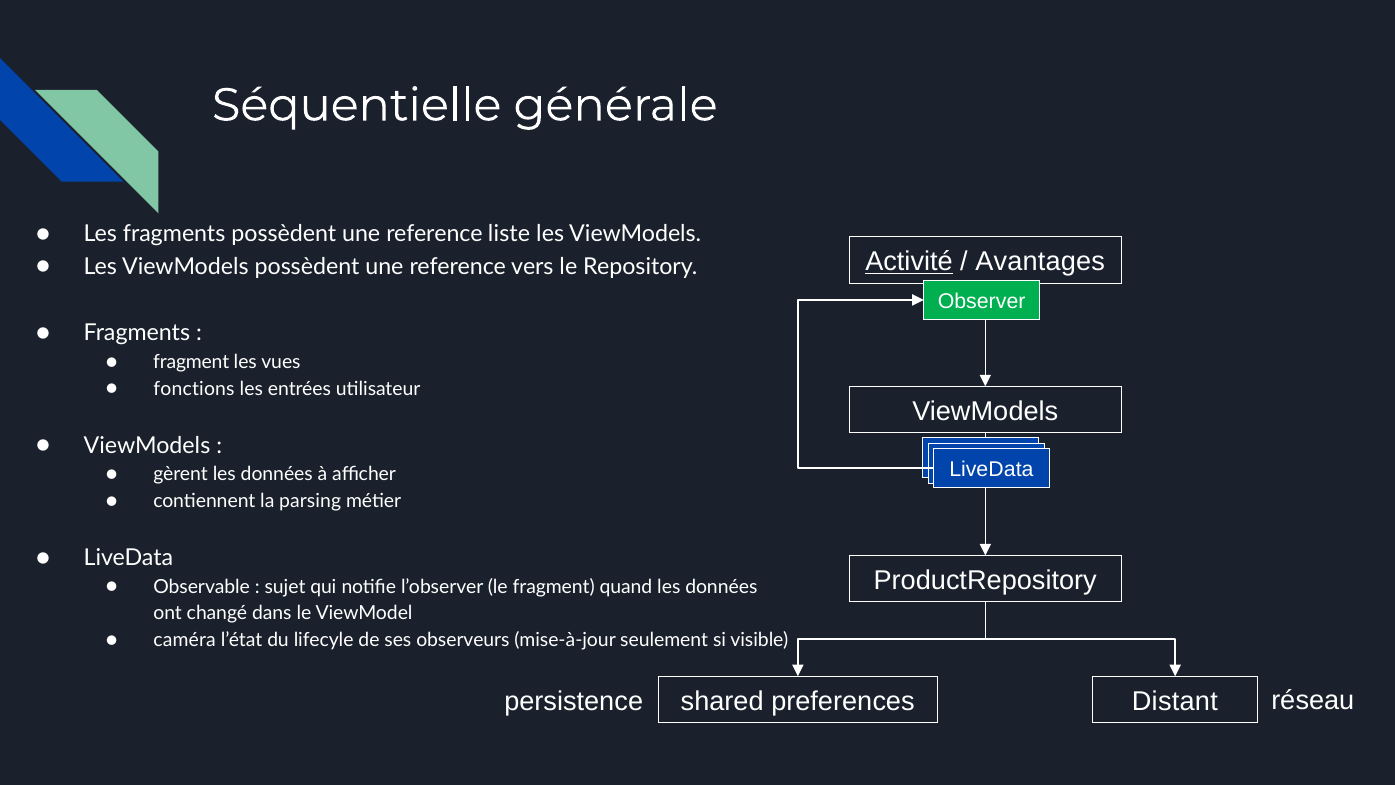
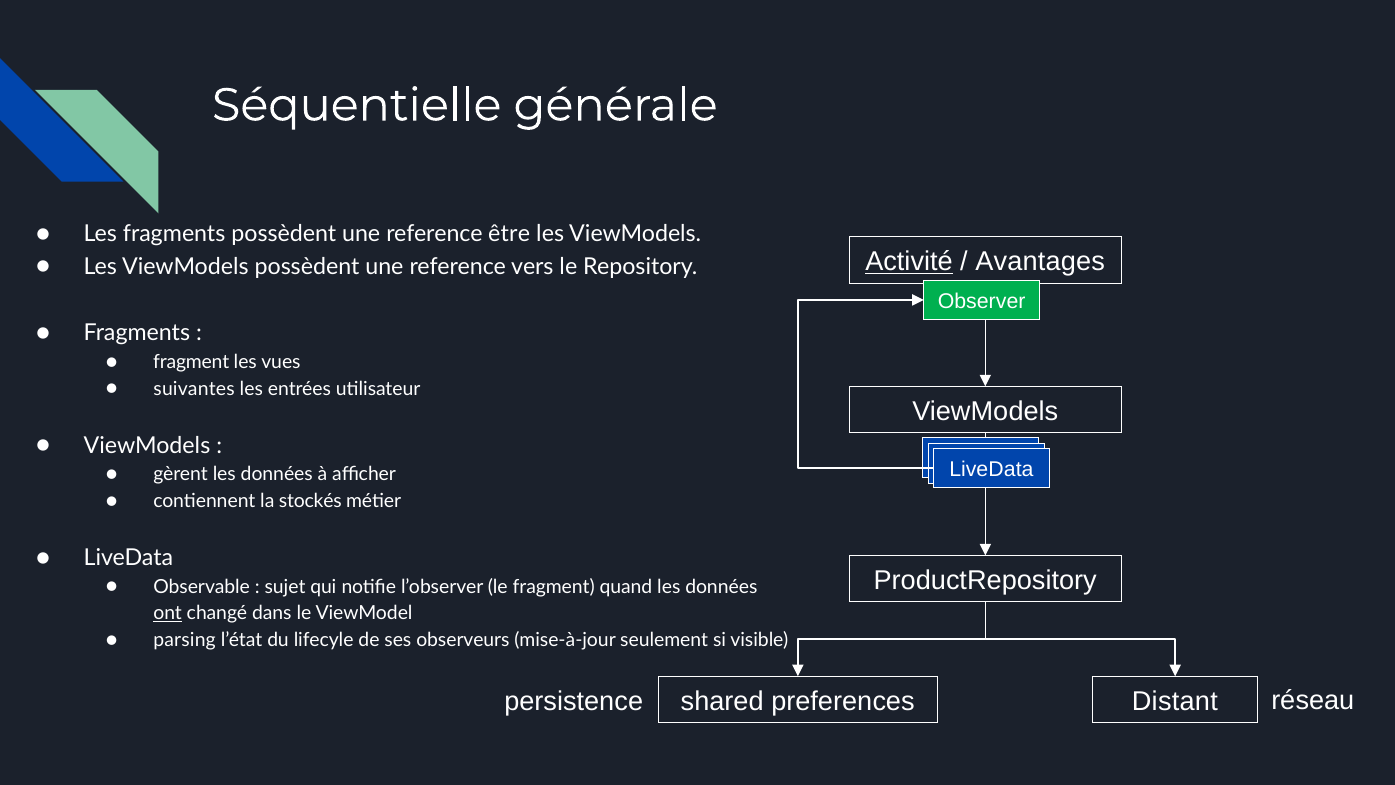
liste: liste -> être
fonctions: fonctions -> suivantes
parsing: parsing -> stockés
ont underline: none -> present
caméra: caméra -> parsing
